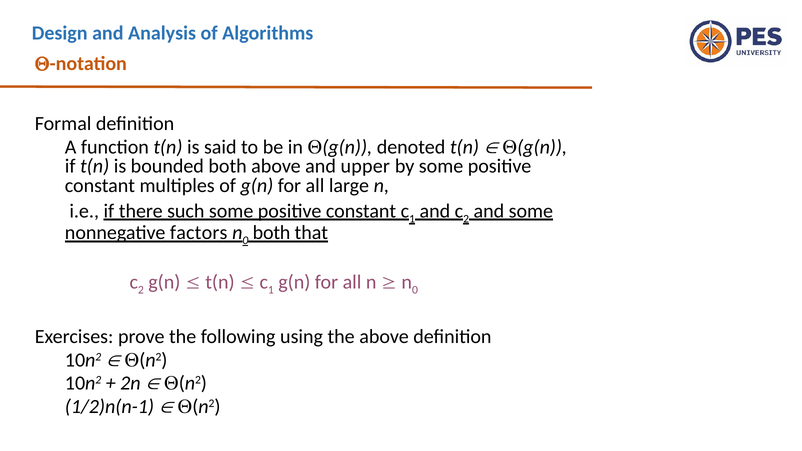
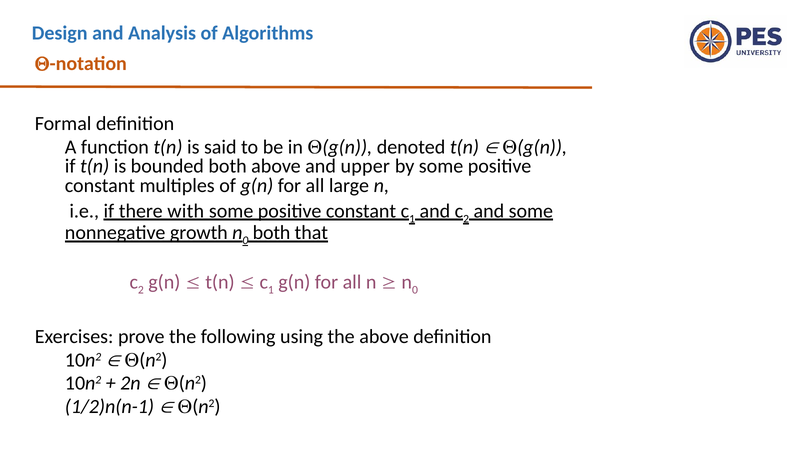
such: such -> with
factors: factors -> growth
